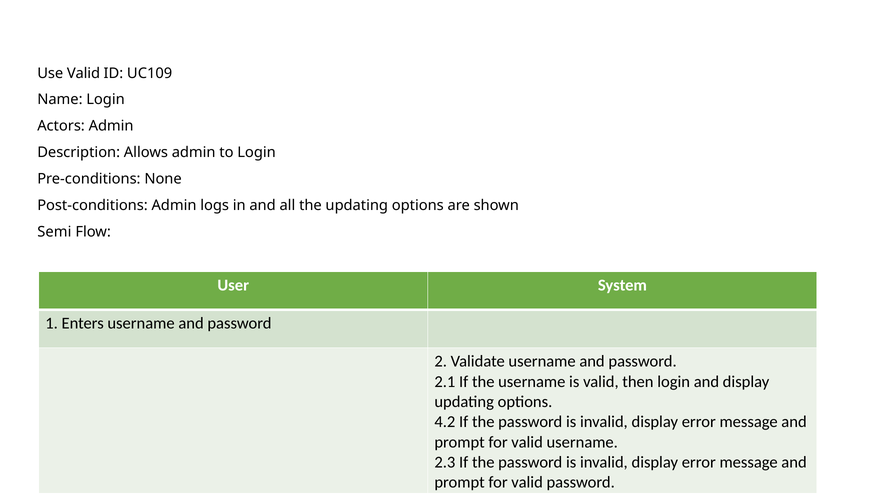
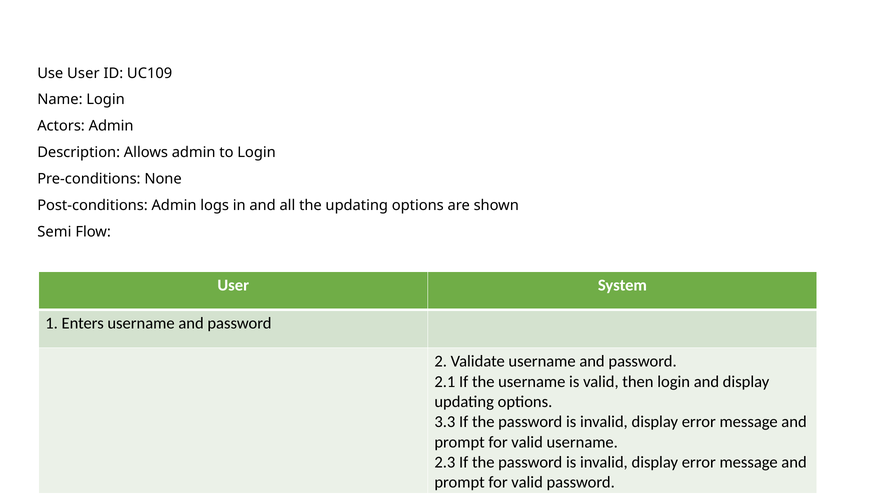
Use Valid: Valid -> User
4.2: 4.2 -> 3.3
